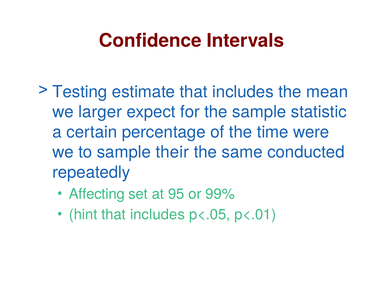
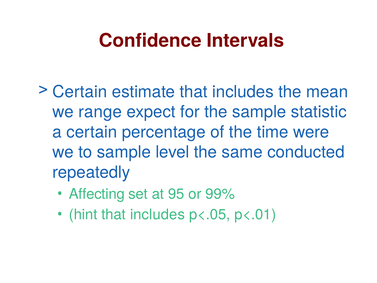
Testing at (80, 92): Testing -> Certain
larger: larger -> range
their: their -> level
